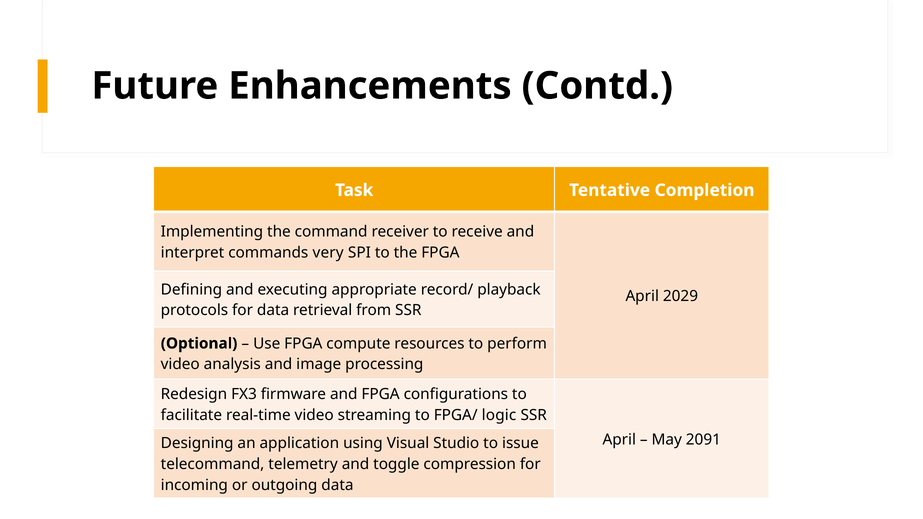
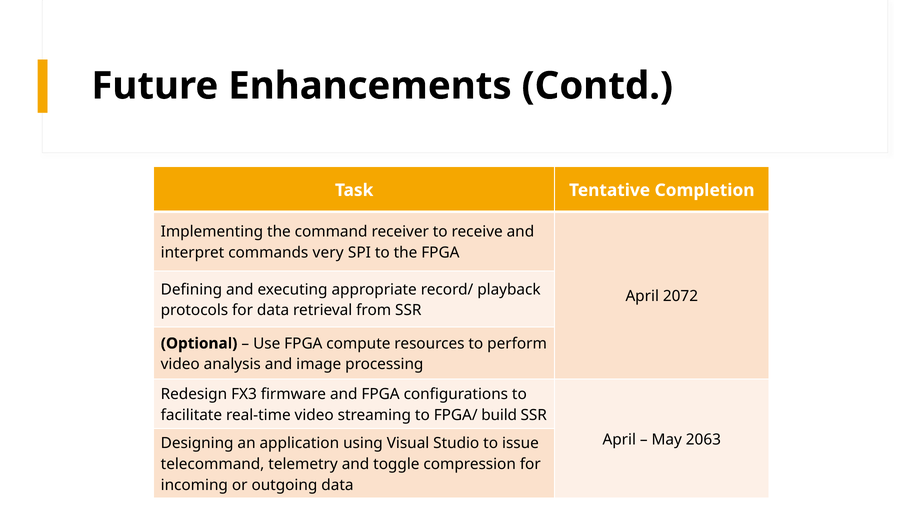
2029: 2029 -> 2072
logic: logic -> build
2091: 2091 -> 2063
